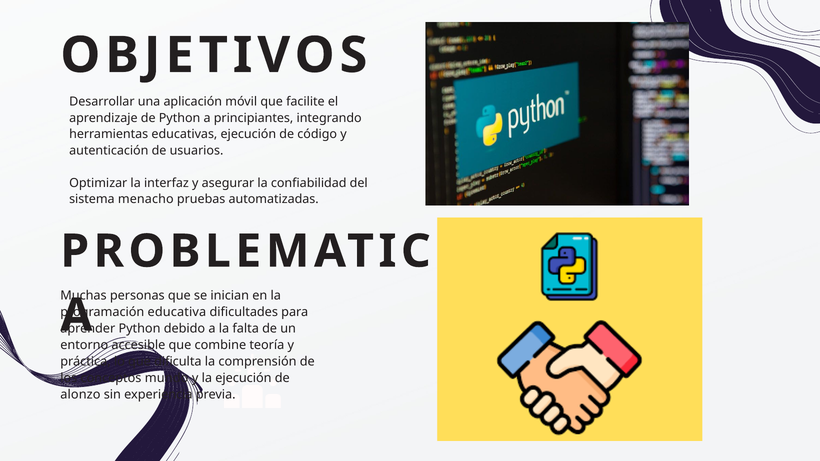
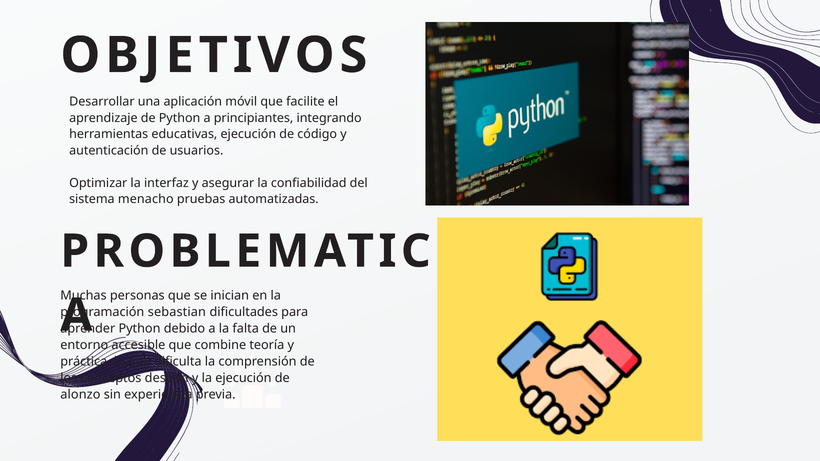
educativa: educativa -> sebastian
mundo: mundo -> desean
